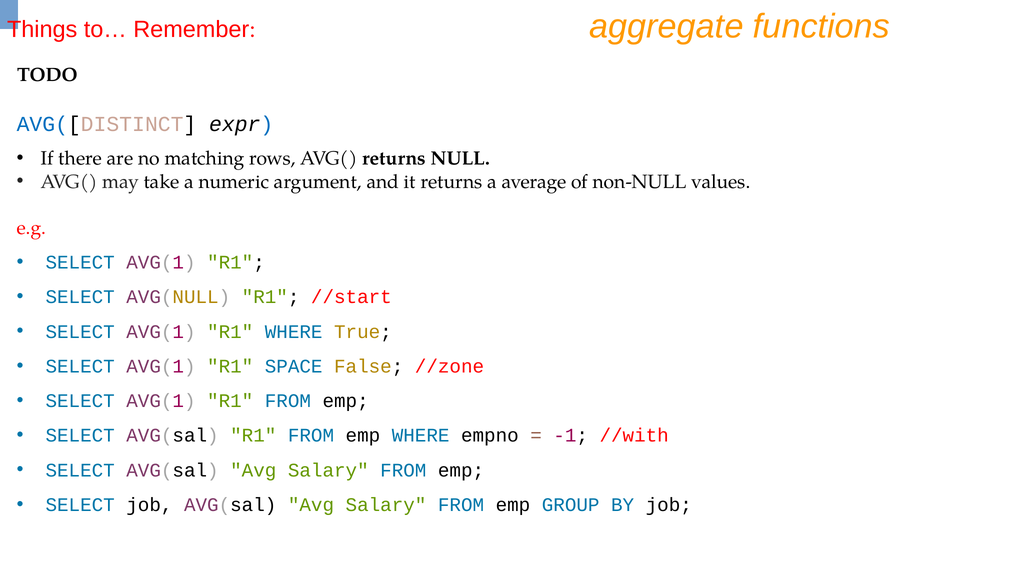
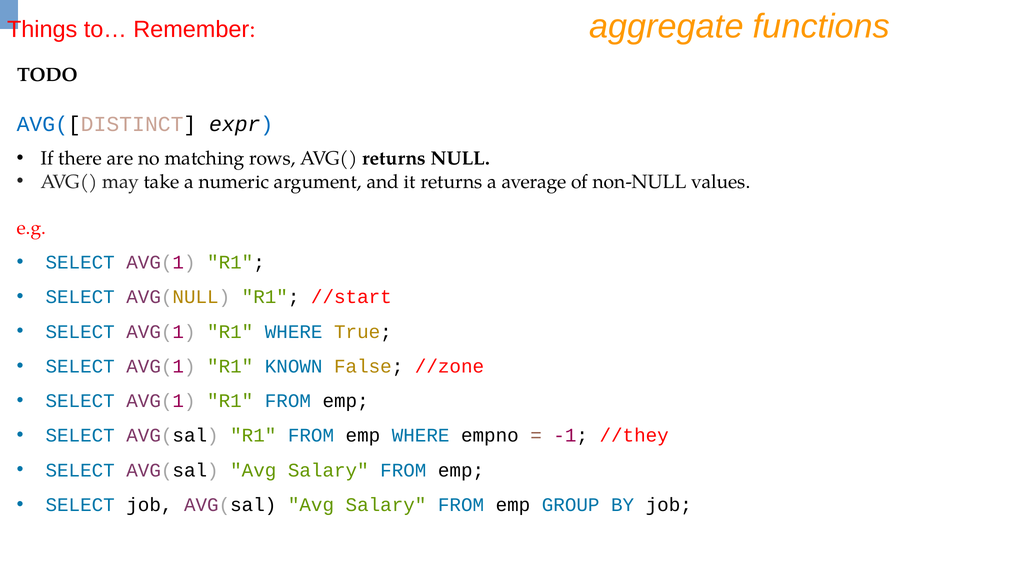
SPACE: SPACE -> KNOWN
//with: //with -> //they
